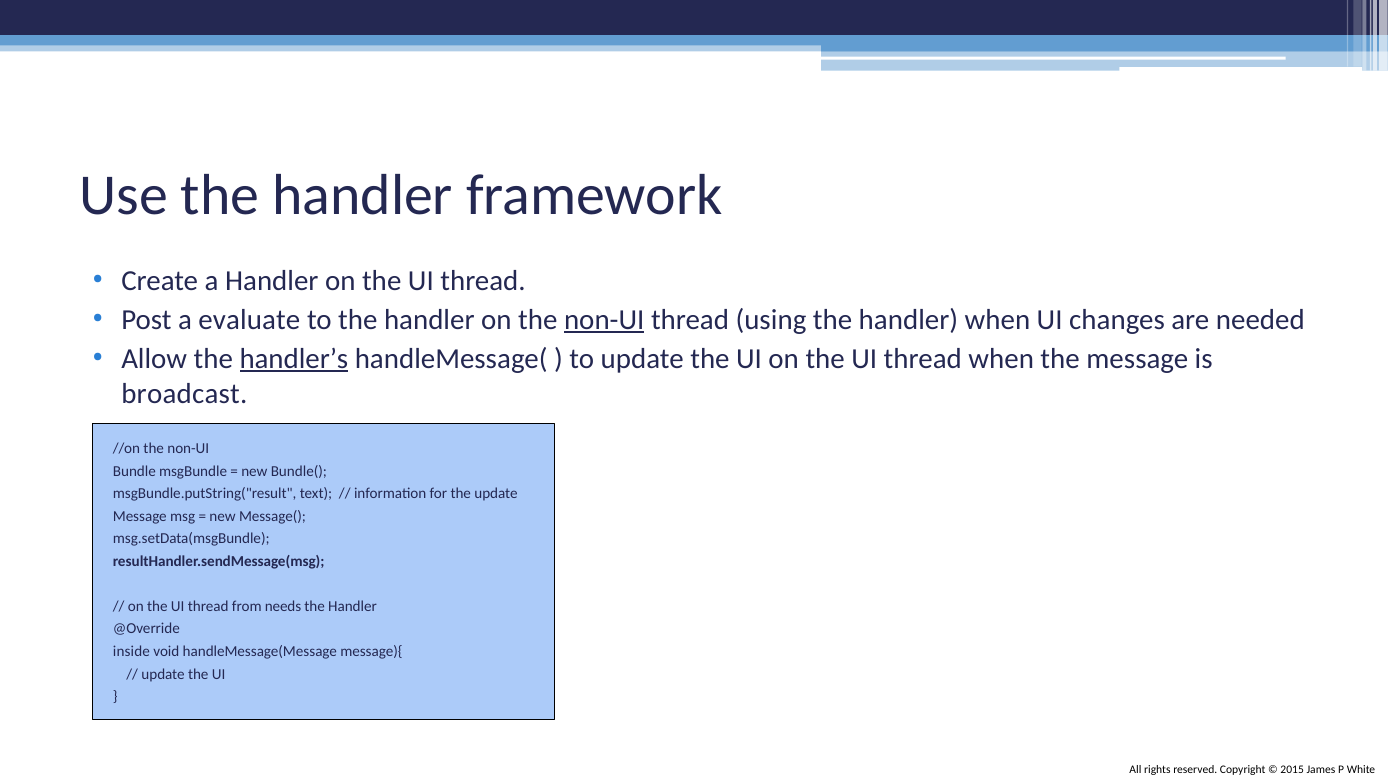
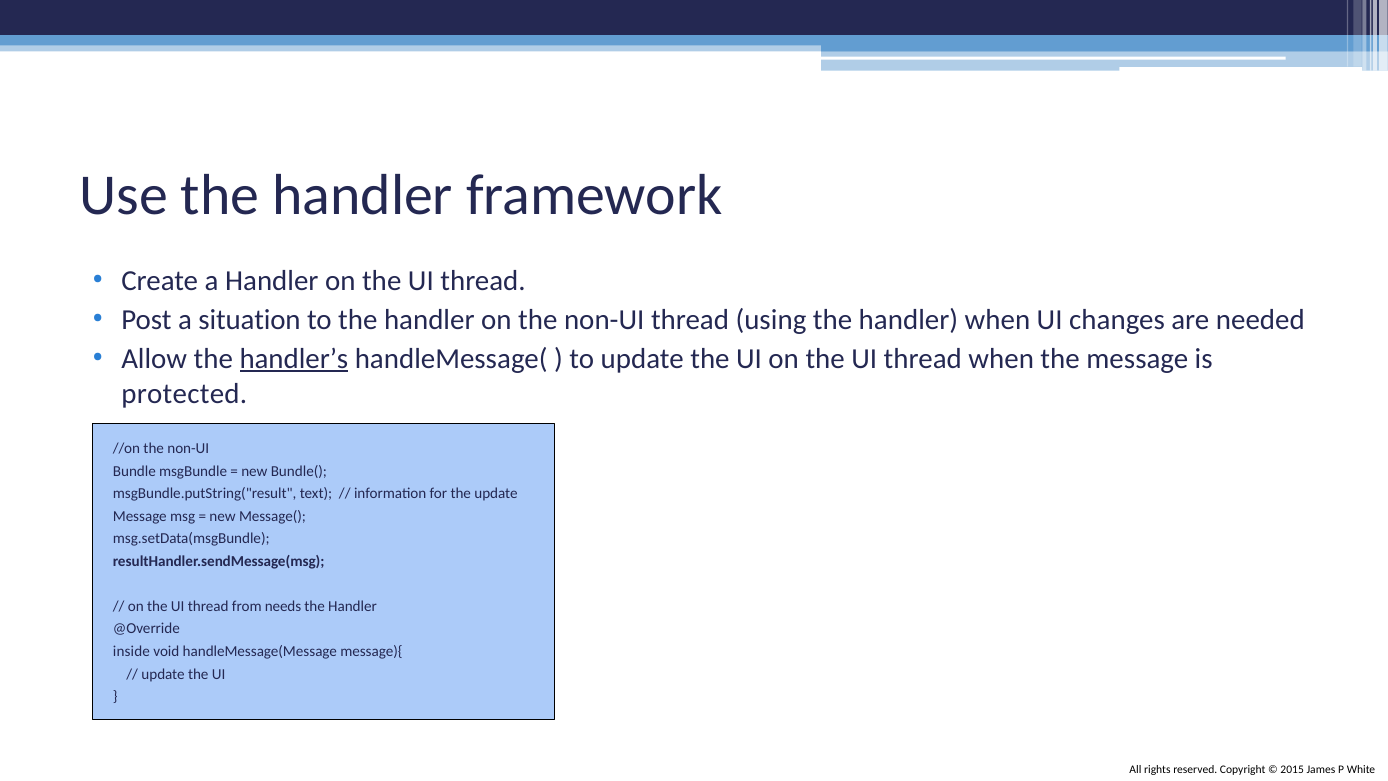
evaluate: evaluate -> situation
non-UI at (604, 320) underline: present -> none
broadcast: broadcast -> protected
